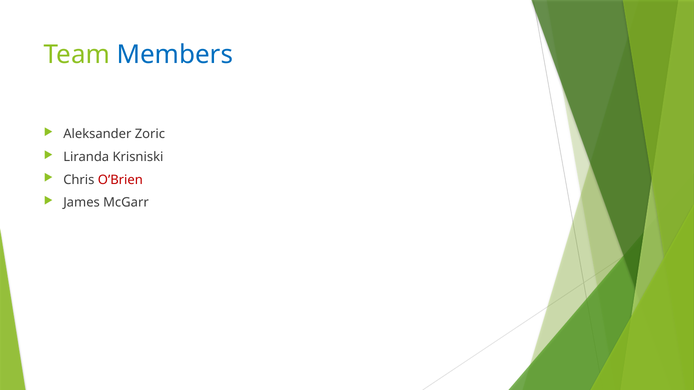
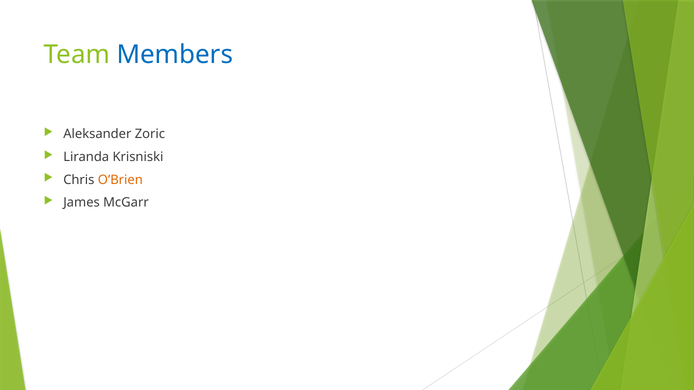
O’Brien colour: red -> orange
